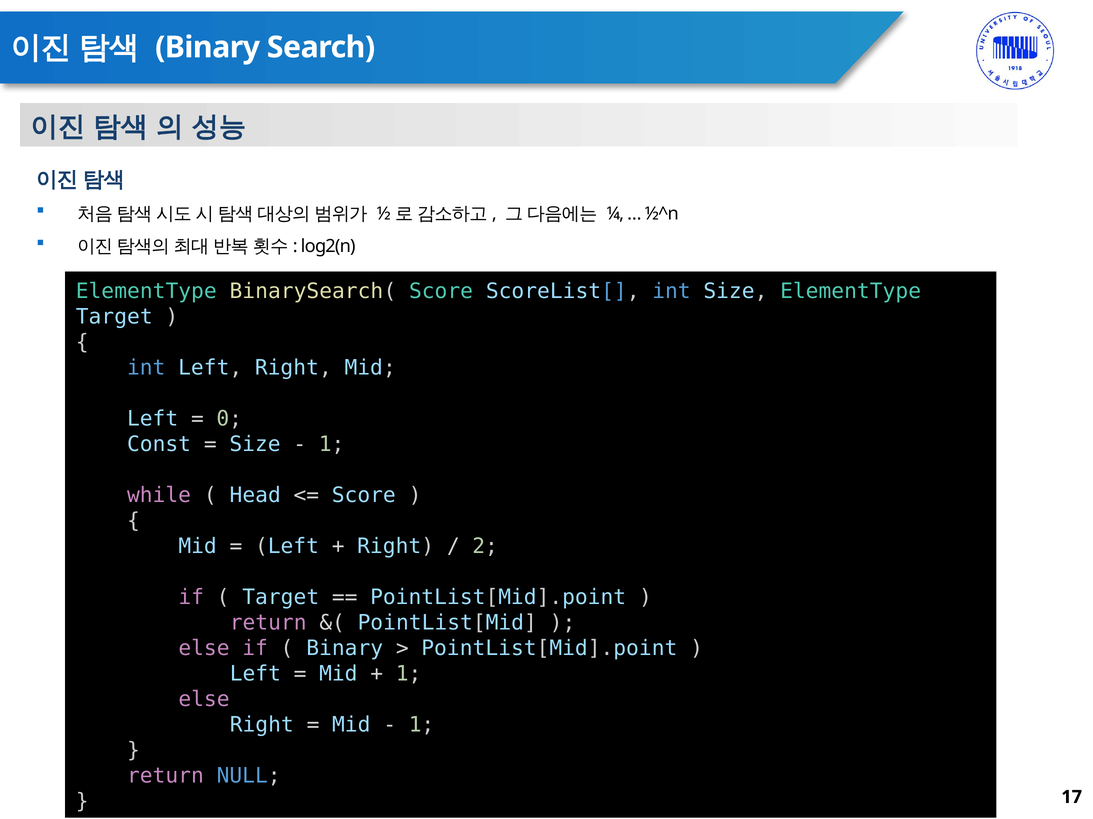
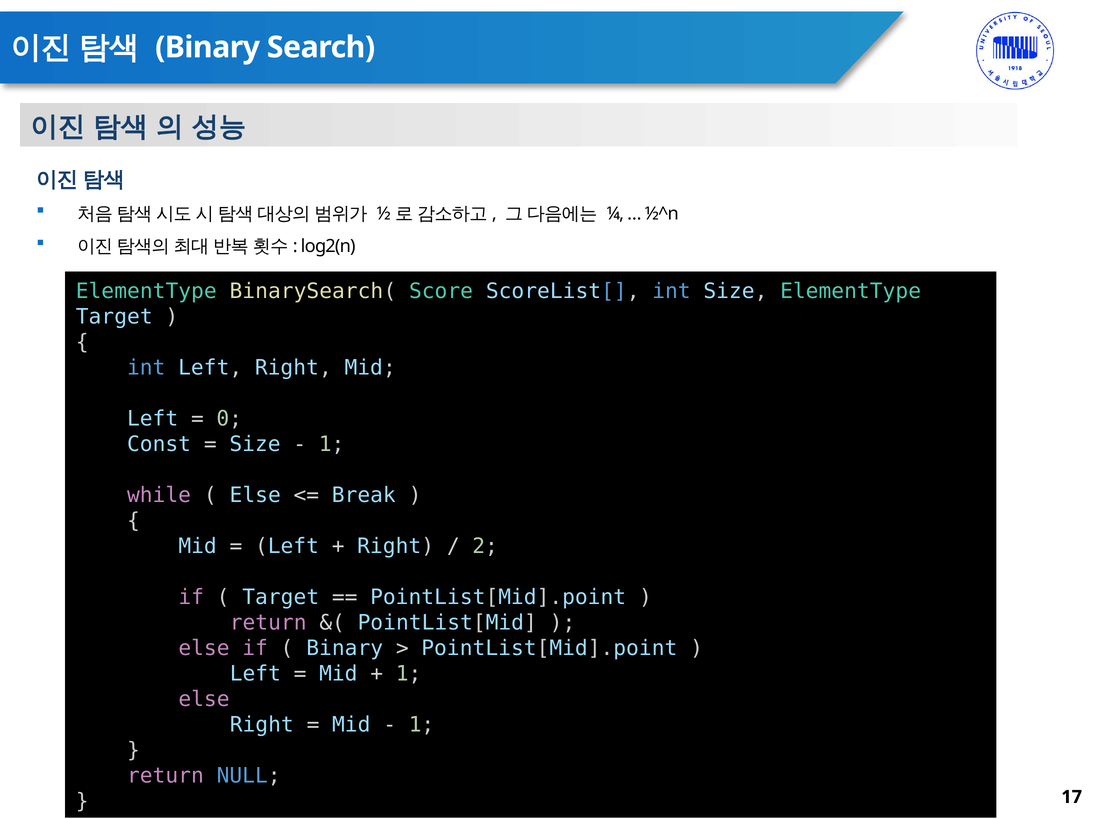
Head at (255, 496): Head -> Else
Score at (364, 496): Score -> Break
